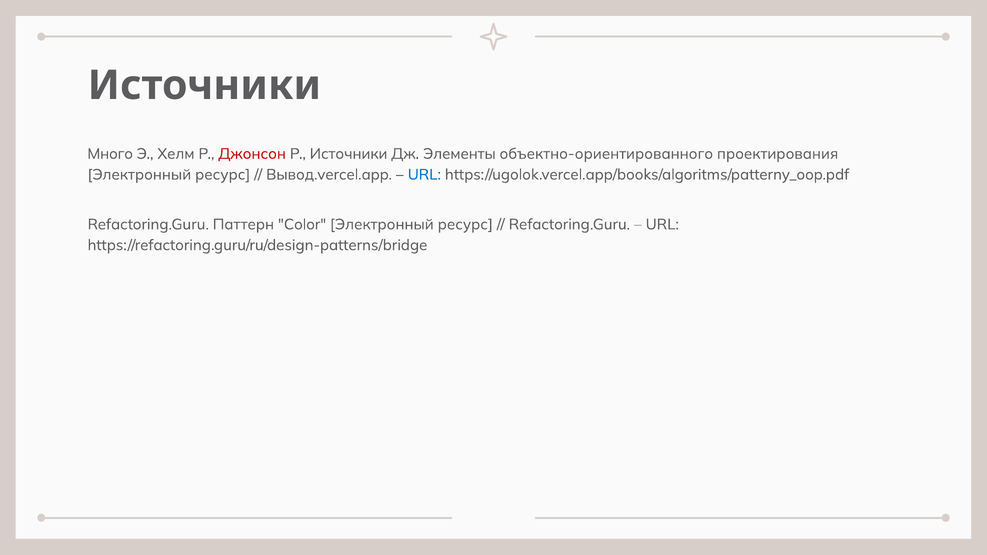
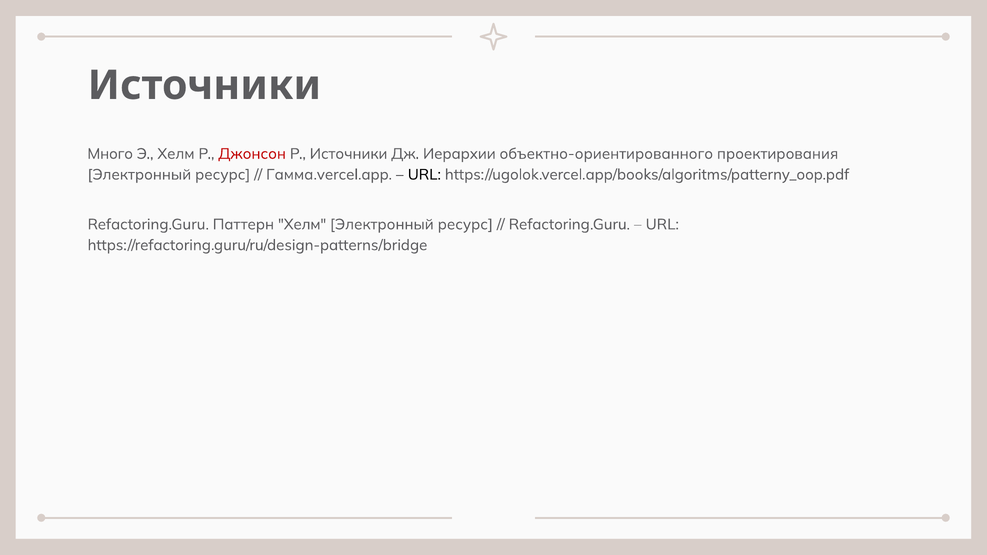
Элементы: Элементы -> Иерархии
Вывод.vercel.app: Вывод.vercel.app -> Гамма.vercel.app
URL at (424, 175) colour: blue -> black
Паттерн Color: Color -> Хелм
